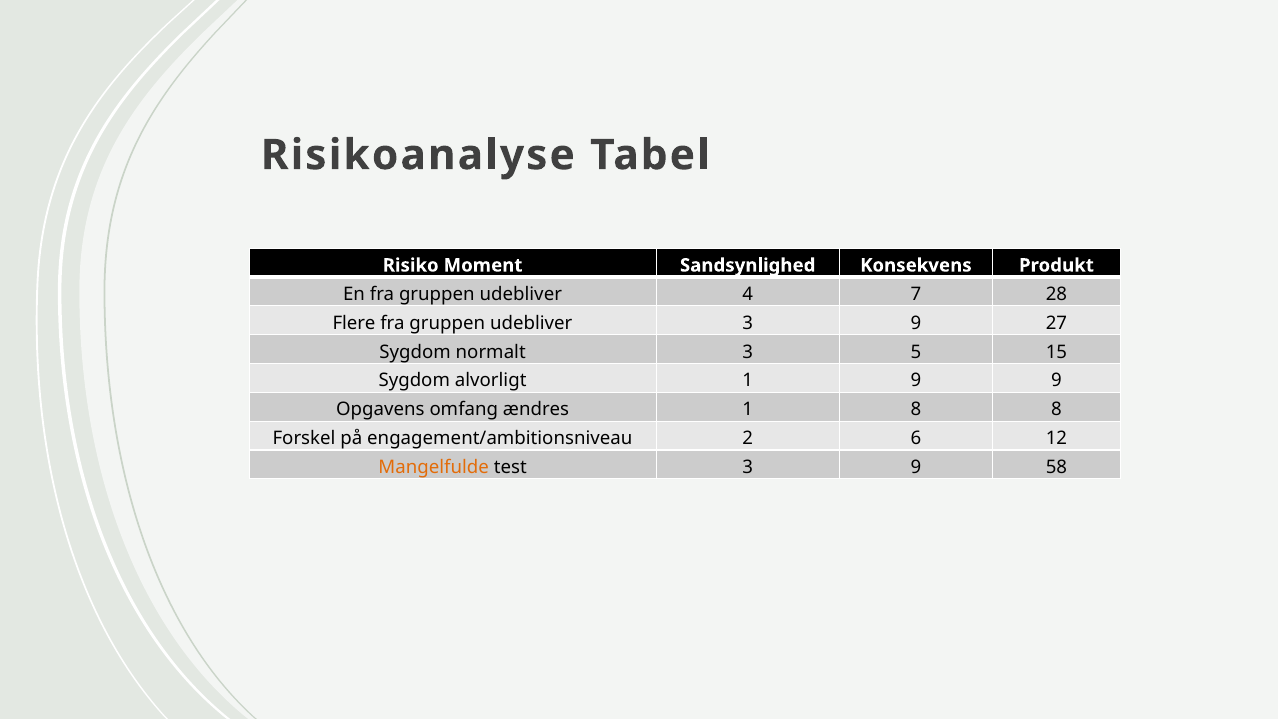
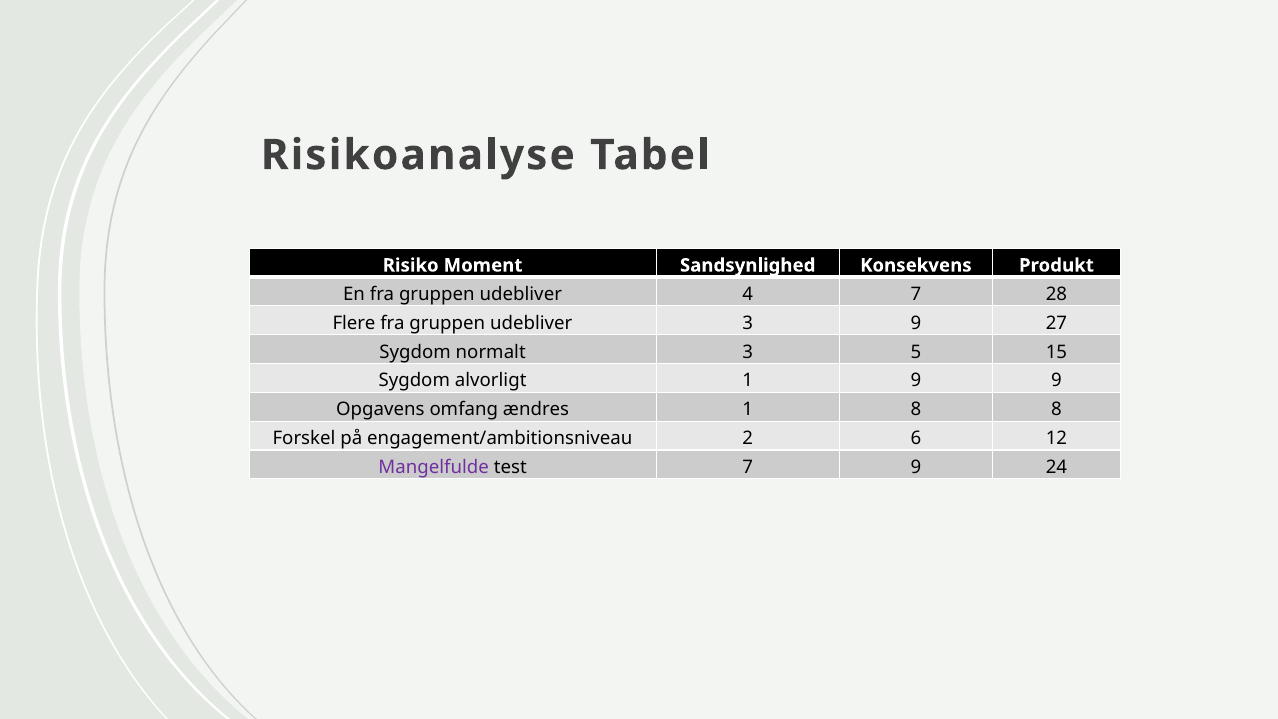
Mangelfulde colour: orange -> purple
test 3: 3 -> 7
58: 58 -> 24
